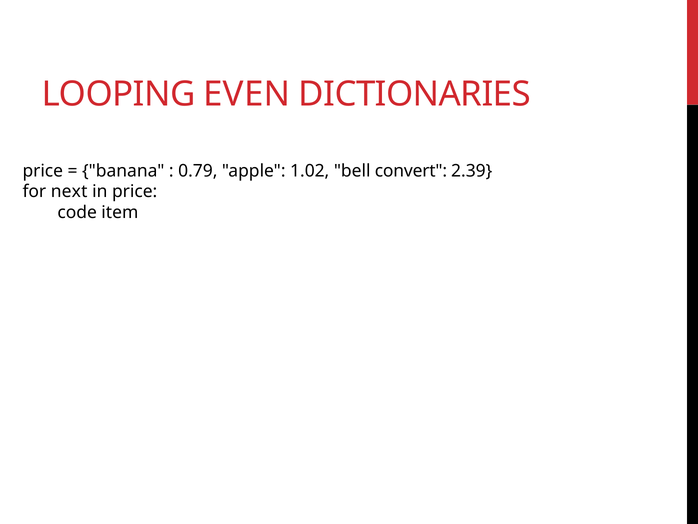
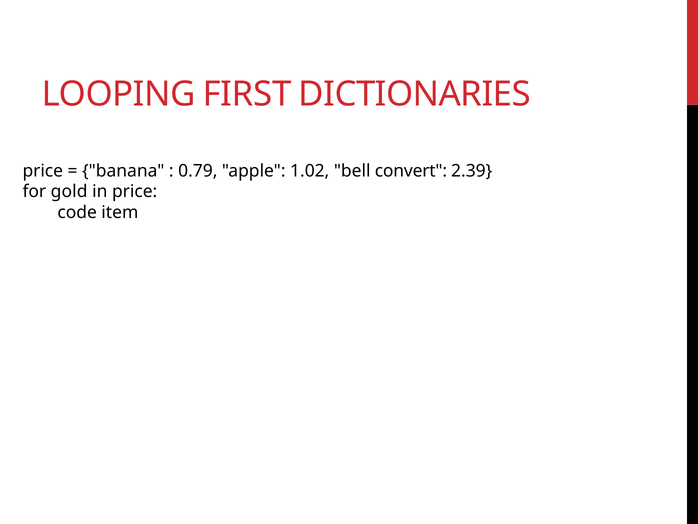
EVEN: EVEN -> FIRST
next: next -> gold
